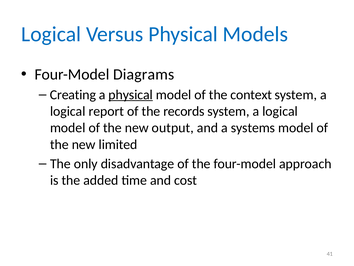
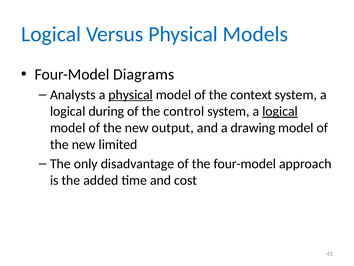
Creating: Creating -> Analysts
report: report -> during
records: records -> control
logical at (280, 111) underline: none -> present
systems: systems -> drawing
